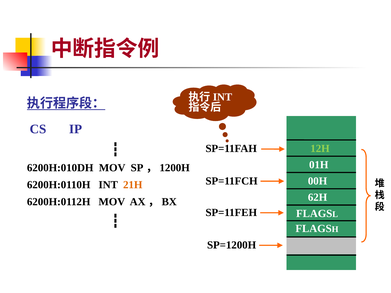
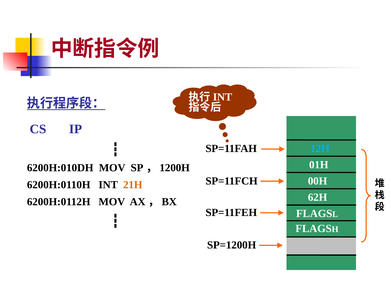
12H colour: light green -> light blue
